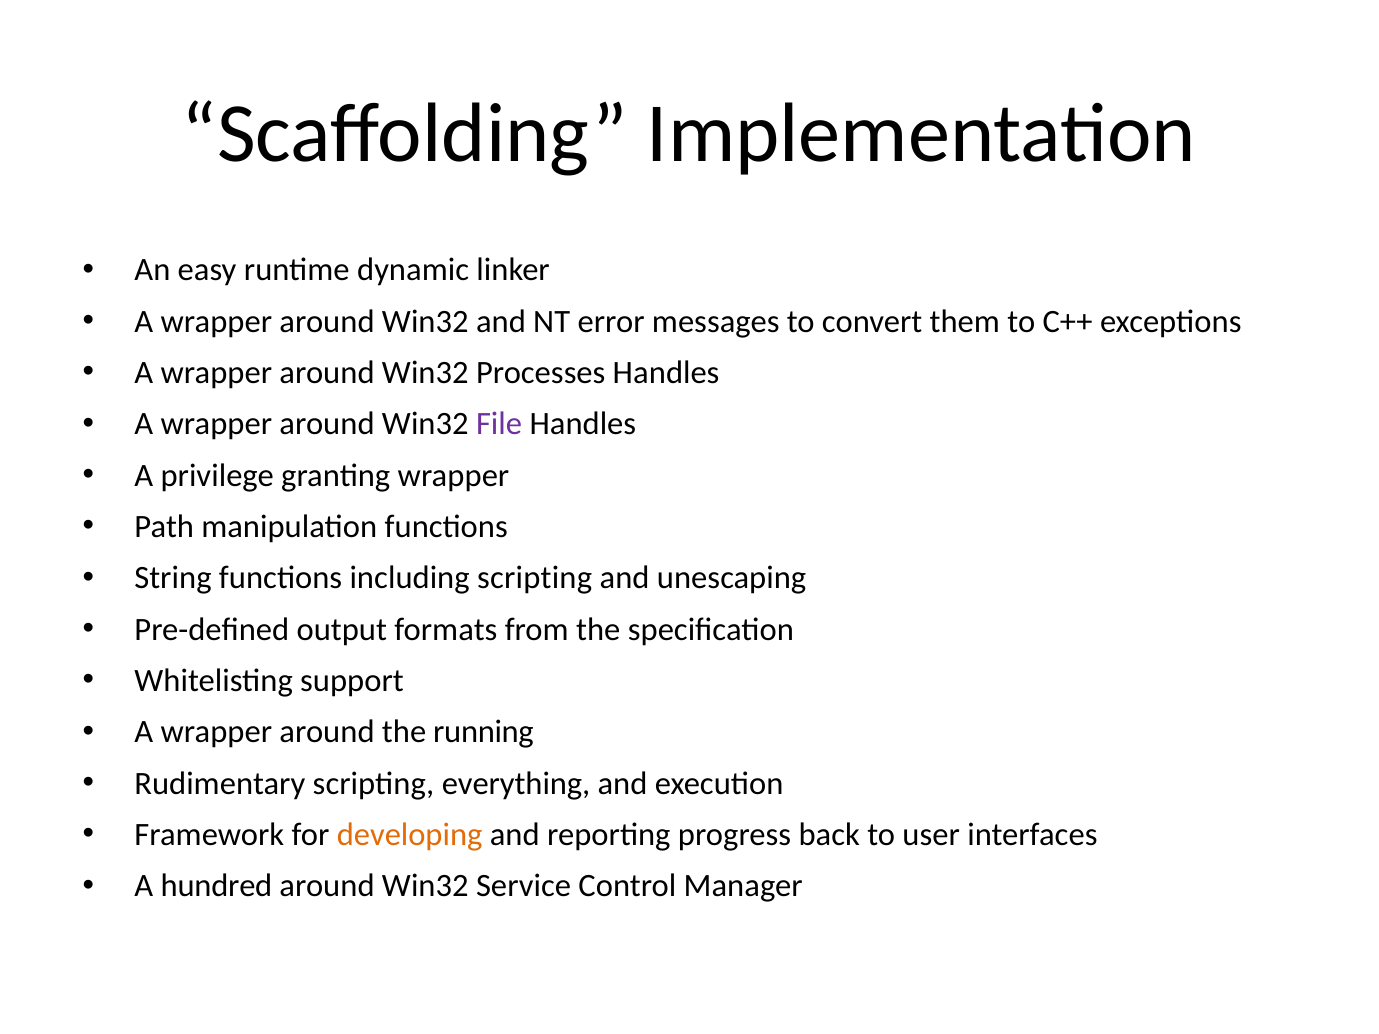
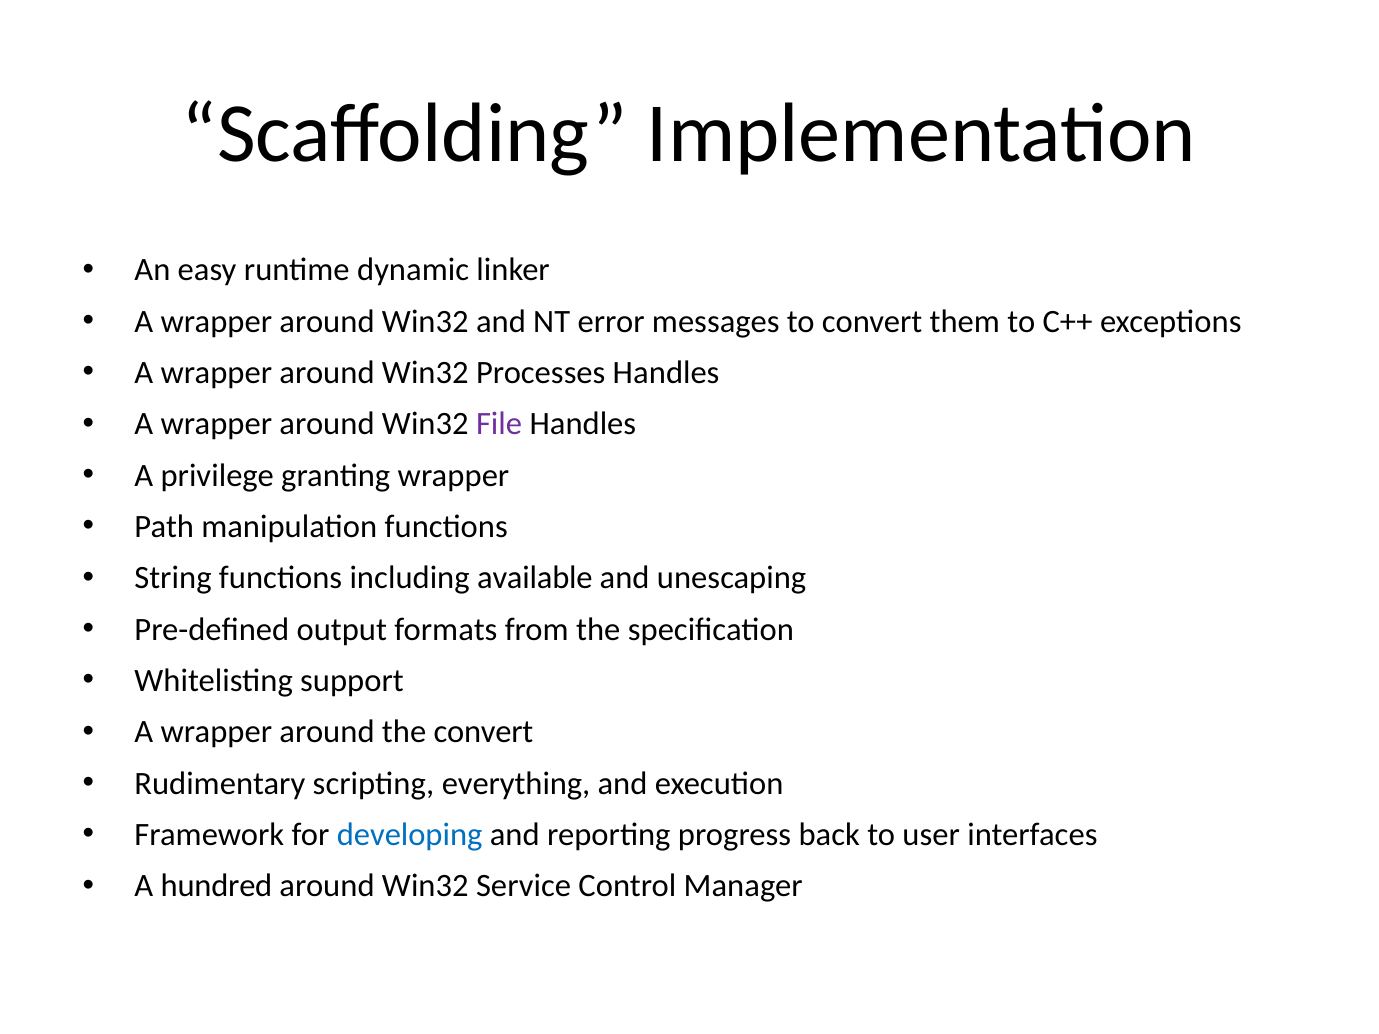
including scripting: scripting -> available
the running: running -> convert
developing colour: orange -> blue
